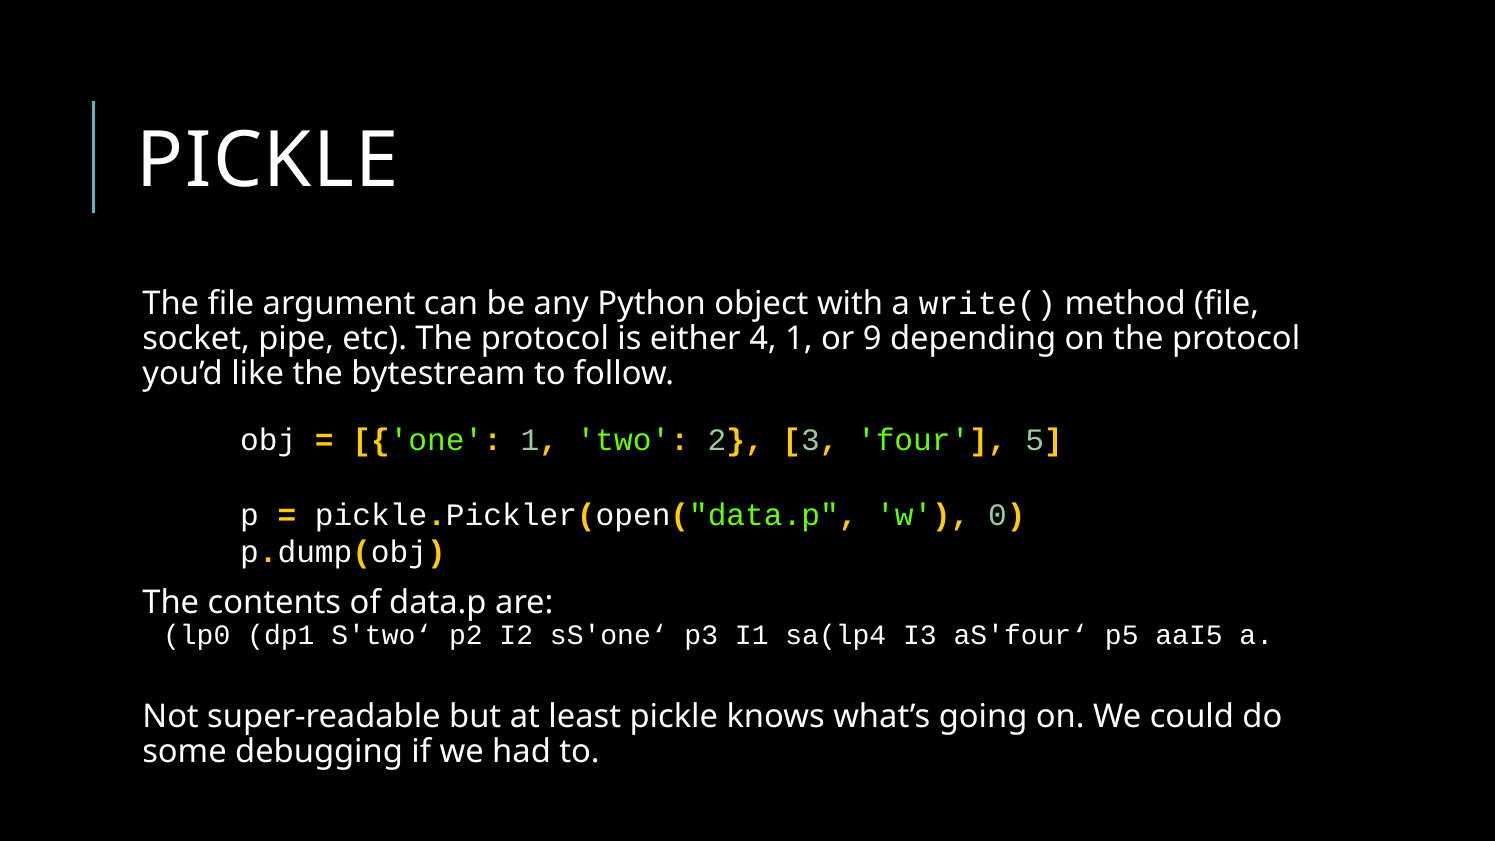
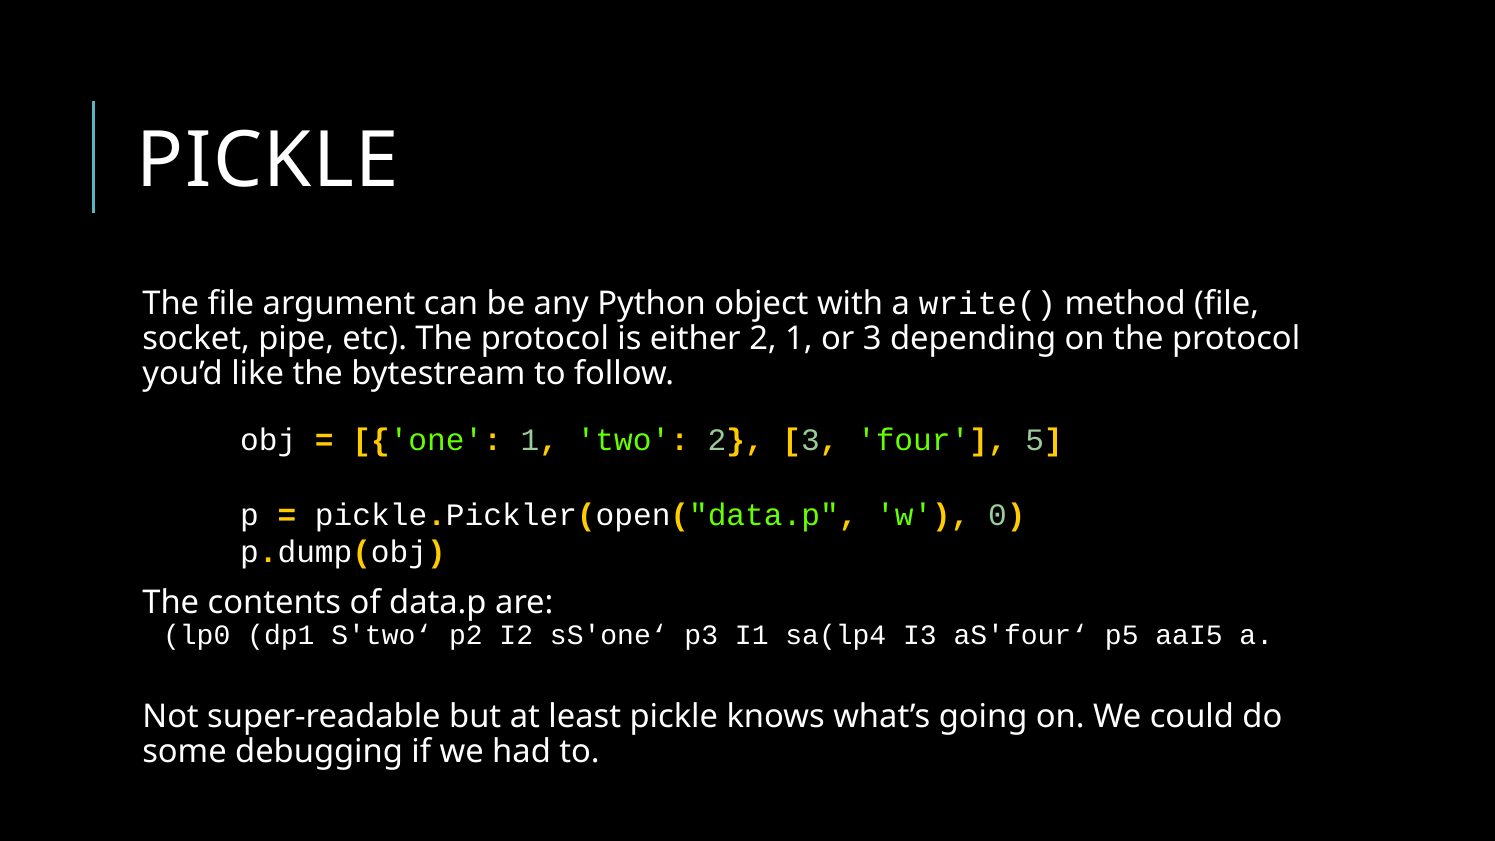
either 4: 4 -> 2
or 9: 9 -> 3
